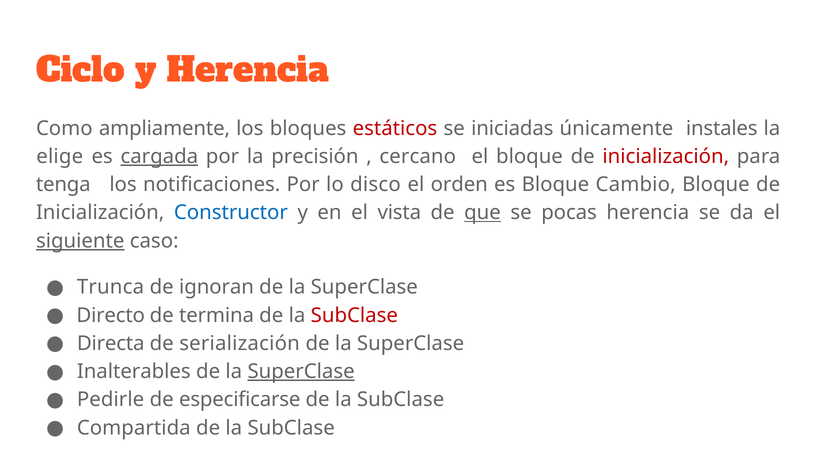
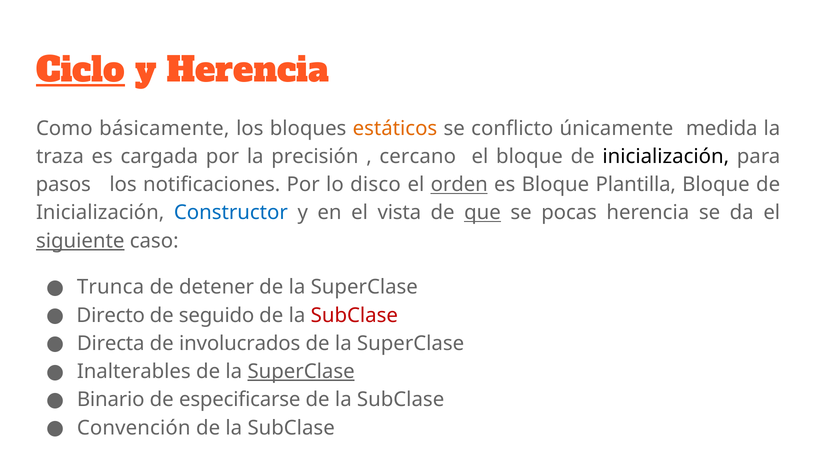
Ciclo underline: none -> present
ampliamente: ampliamente -> básicamente
estáticos colour: red -> orange
iniciadas: iniciadas -> conflicto
instales: instales -> medida
elige: elige -> traza
cargada underline: present -> none
inicialización at (666, 157) colour: red -> black
tenga: tenga -> pasos
orden underline: none -> present
Cambio: Cambio -> Plantilla
ignoran: ignoran -> detener
termina: termina -> seguido
serialización: serialización -> involucrados
Pedirle: Pedirle -> Binario
Compartida: Compartida -> Convención
